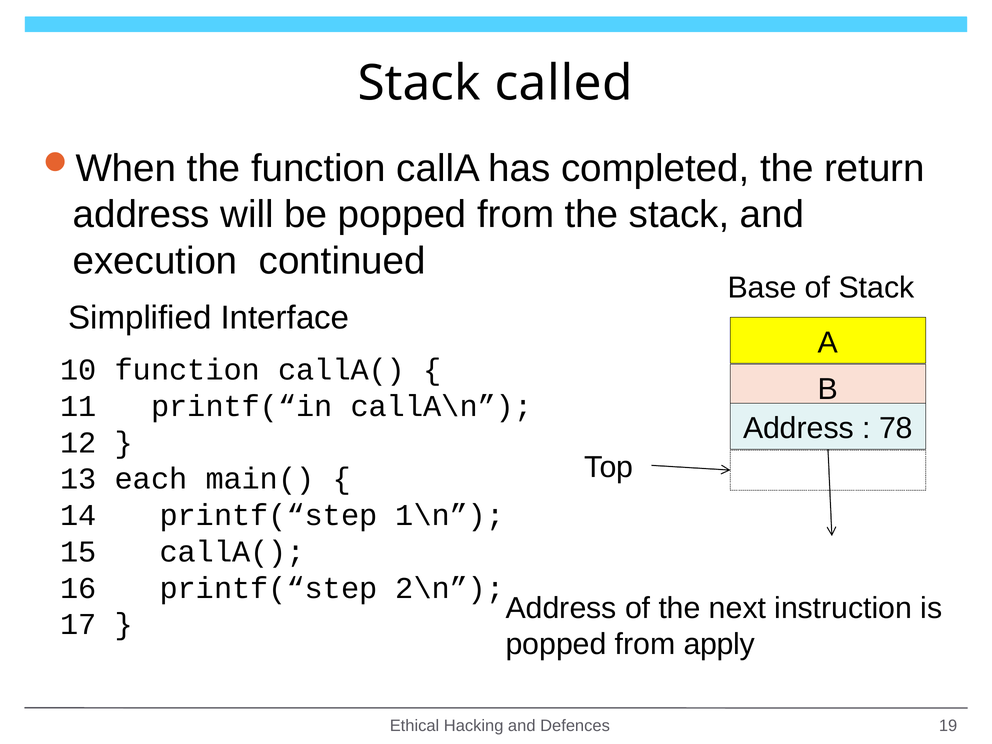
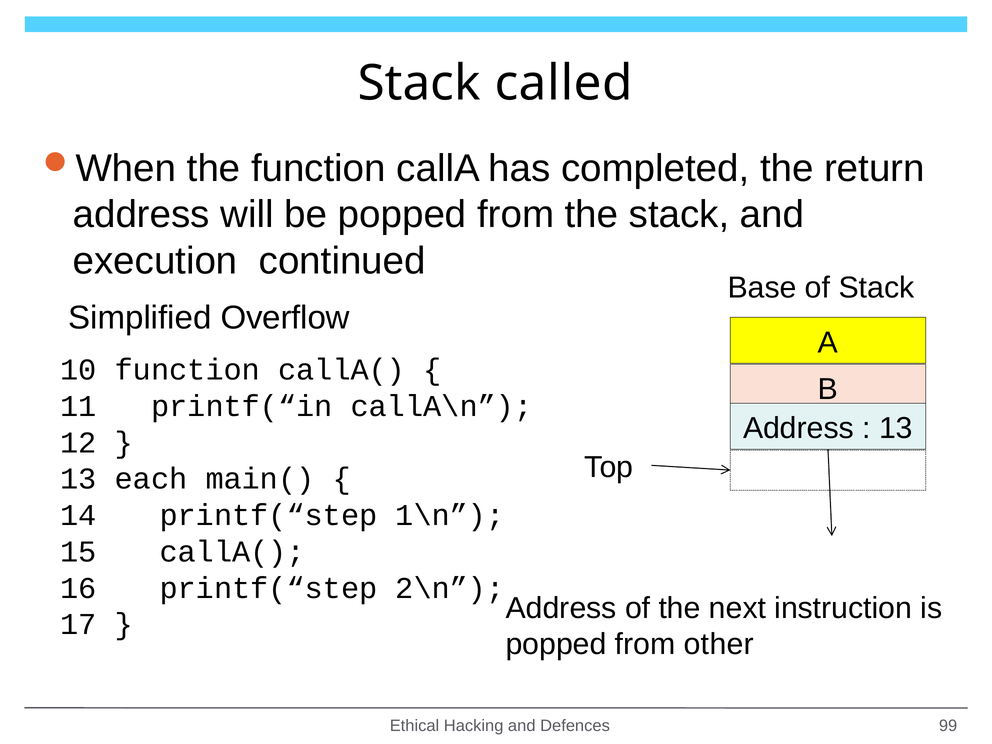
Interface: Interface -> Overflow
78 at (896, 428): 78 -> 13
apply: apply -> other
19: 19 -> 99
